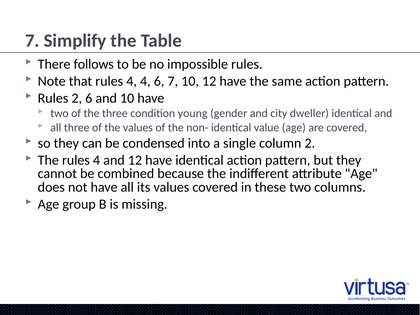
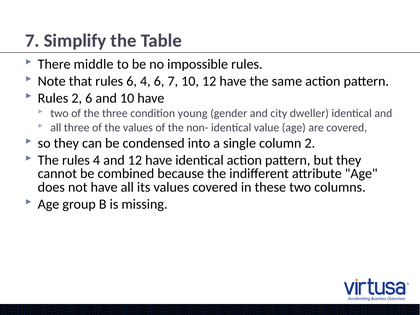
follows: follows -> middle
that rules 4: 4 -> 6
